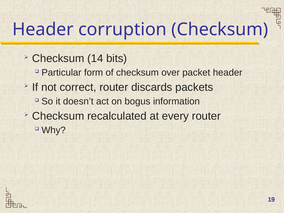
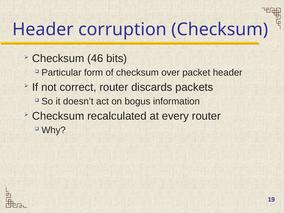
14: 14 -> 46
